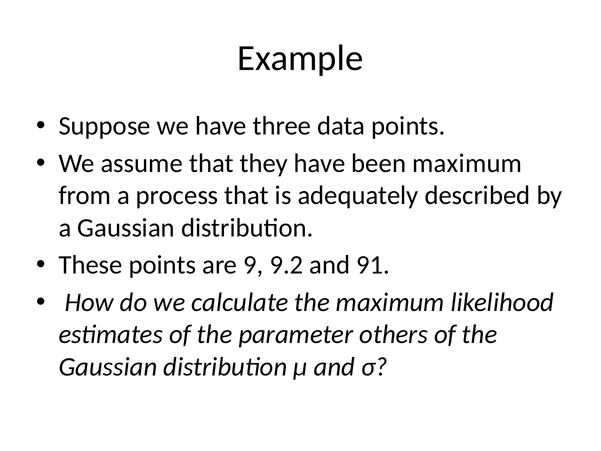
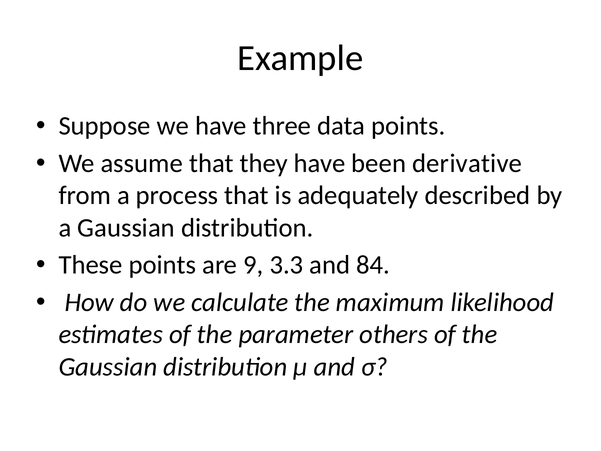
been maximum: maximum -> derivative
9.2: 9.2 -> 3.3
91: 91 -> 84
